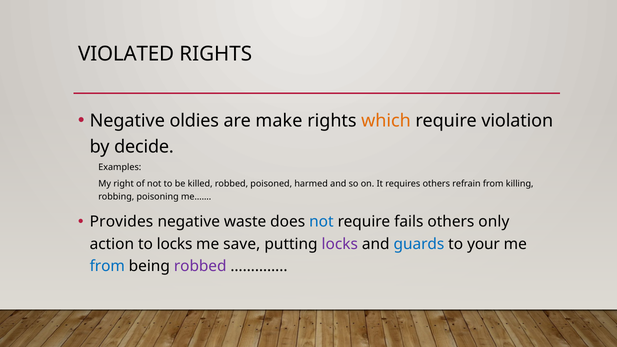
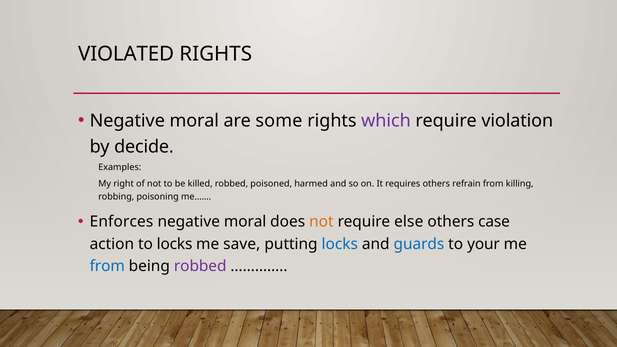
oldies at (194, 121): oldies -> moral
make: make -> some
which colour: orange -> purple
Provides: Provides -> Enforces
waste at (245, 222): waste -> moral
not at (321, 222) colour: blue -> orange
fails: fails -> else
only: only -> case
locks at (340, 244) colour: purple -> blue
